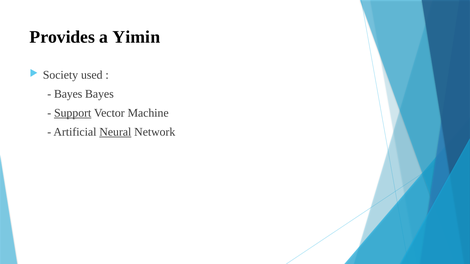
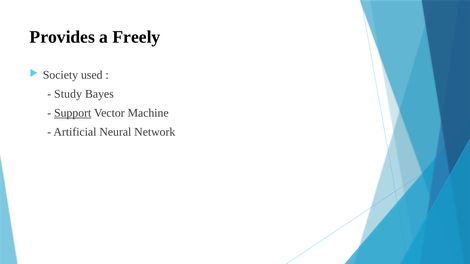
Yimin: Yimin -> Freely
Bayes at (68, 94): Bayes -> Study
Neural underline: present -> none
